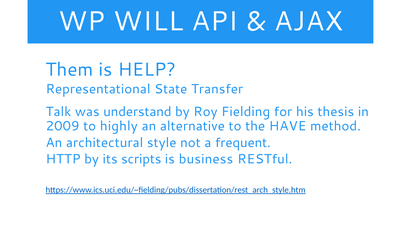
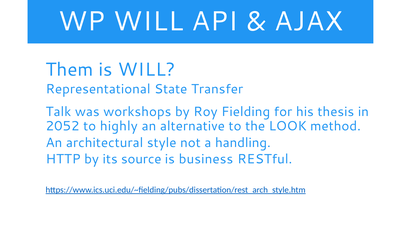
is HELP: HELP -> WILL
understand: understand -> workshops
2009: 2009 -> 2052
HAVE: HAVE -> LOOK
frequent: frequent -> handling
scripts: scripts -> source
